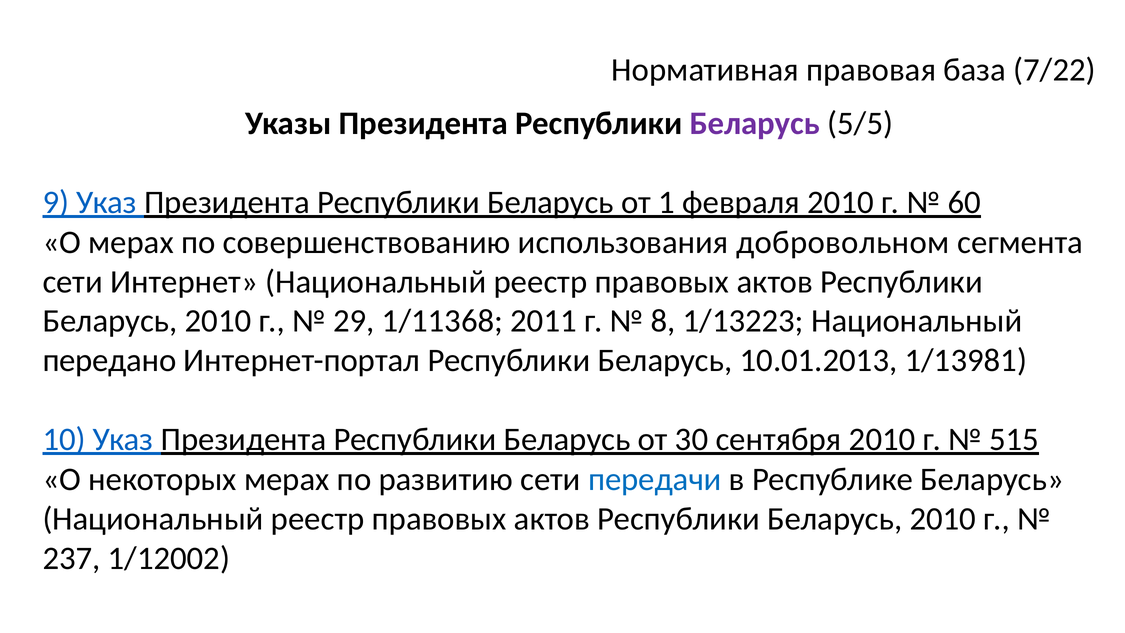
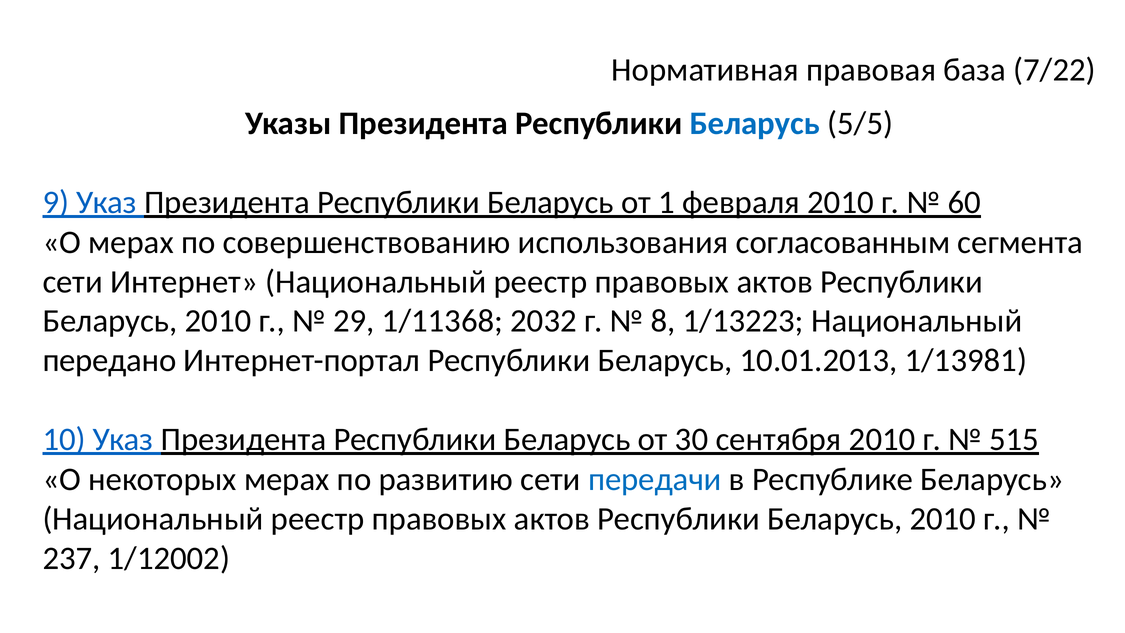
Беларусь at (755, 123) colour: purple -> blue
добровольном: добровольном -> согласованным
2011: 2011 -> 2032
